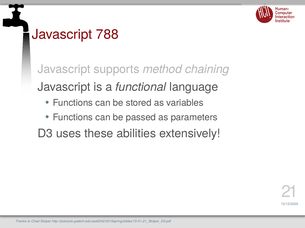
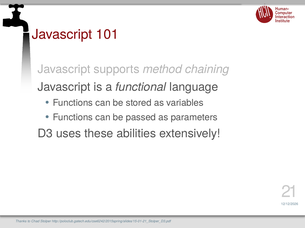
788: 788 -> 101
